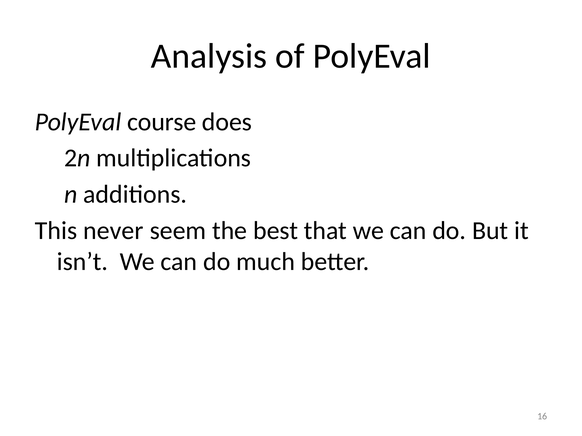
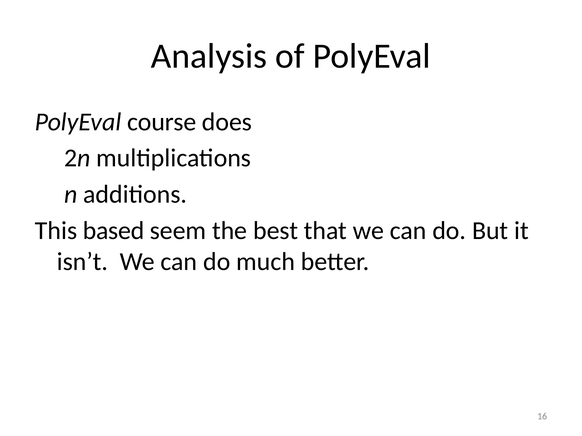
never: never -> based
